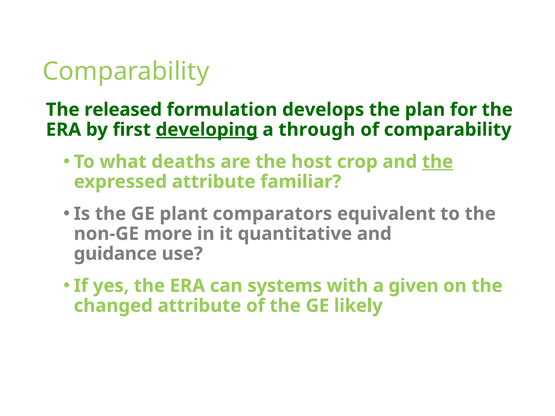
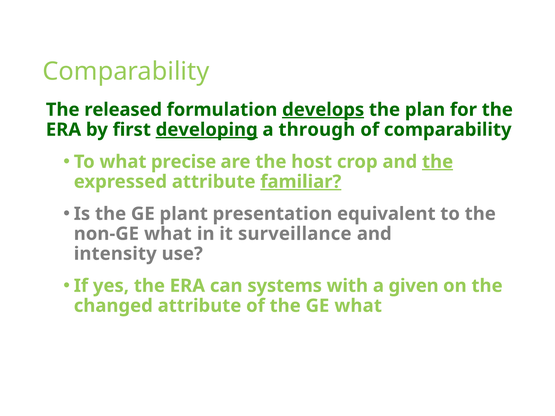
develops underline: none -> present
deaths: deaths -> precise
familiar underline: none -> present
comparators: comparators -> presentation
non-GE more: more -> what
quantitative: quantitative -> surveillance
guidance: guidance -> intensity
GE likely: likely -> what
